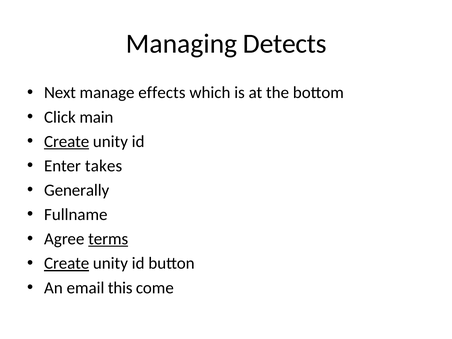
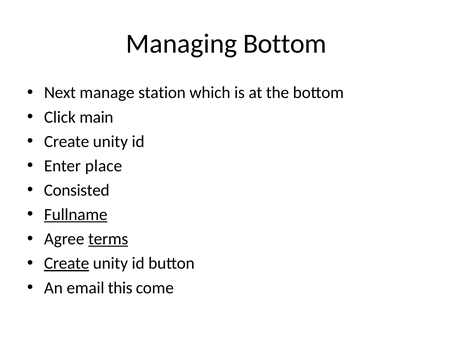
Managing Detects: Detects -> Bottom
effects: effects -> station
Create at (67, 141) underline: present -> none
takes: takes -> place
Generally: Generally -> Consisted
Fullname underline: none -> present
